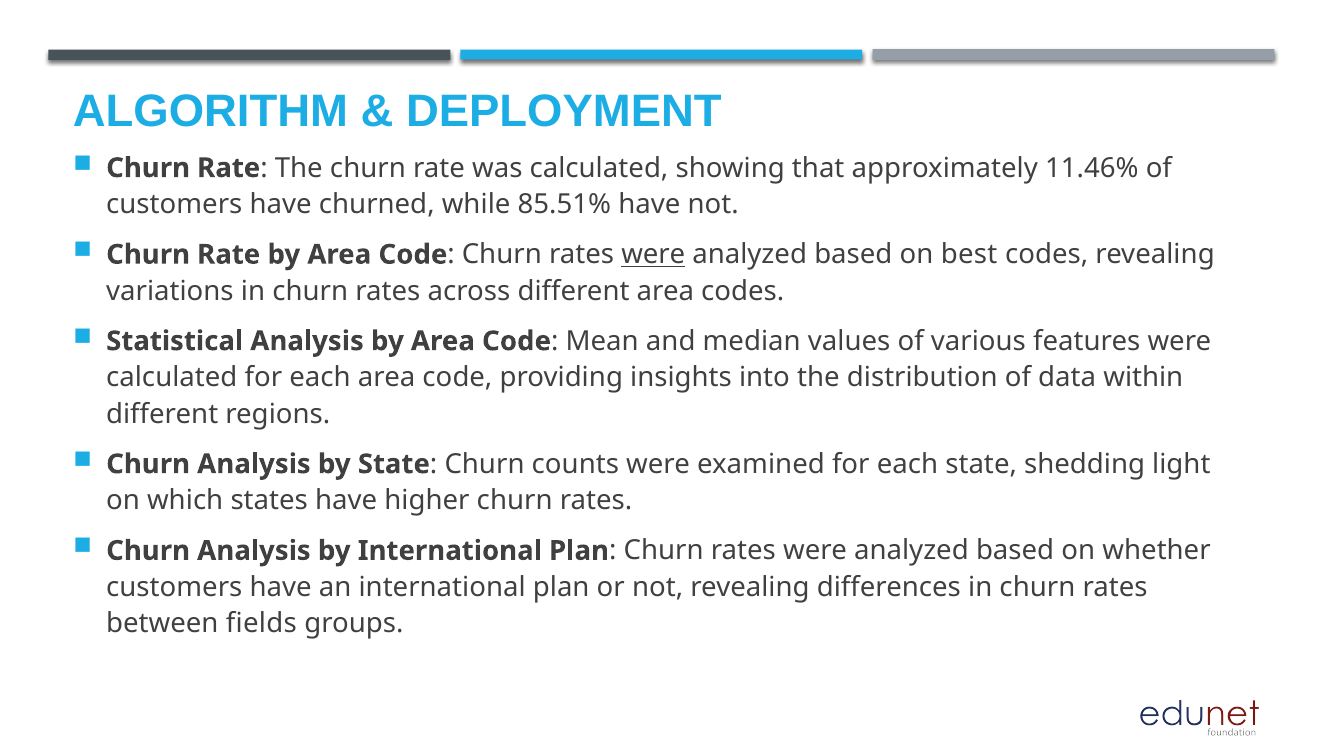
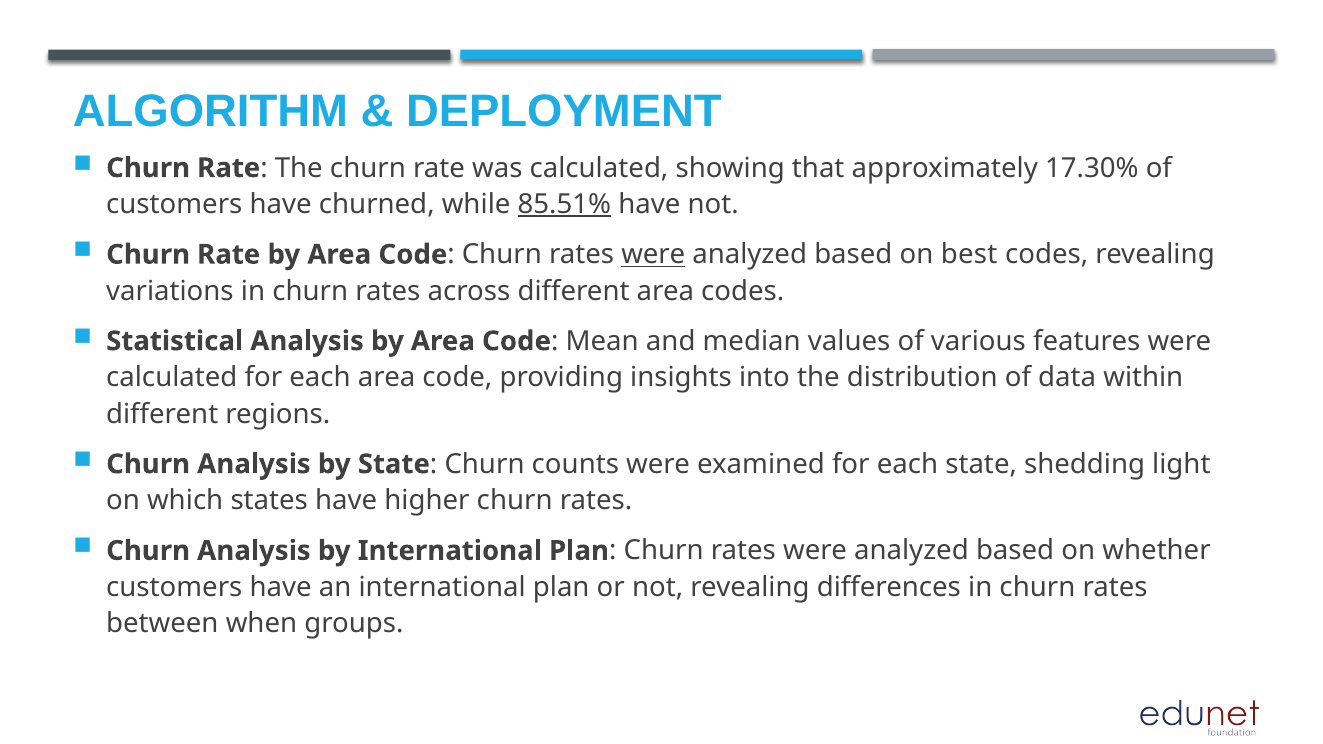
11.46%: 11.46% -> 17.30%
85.51% underline: none -> present
fields: fields -> when
